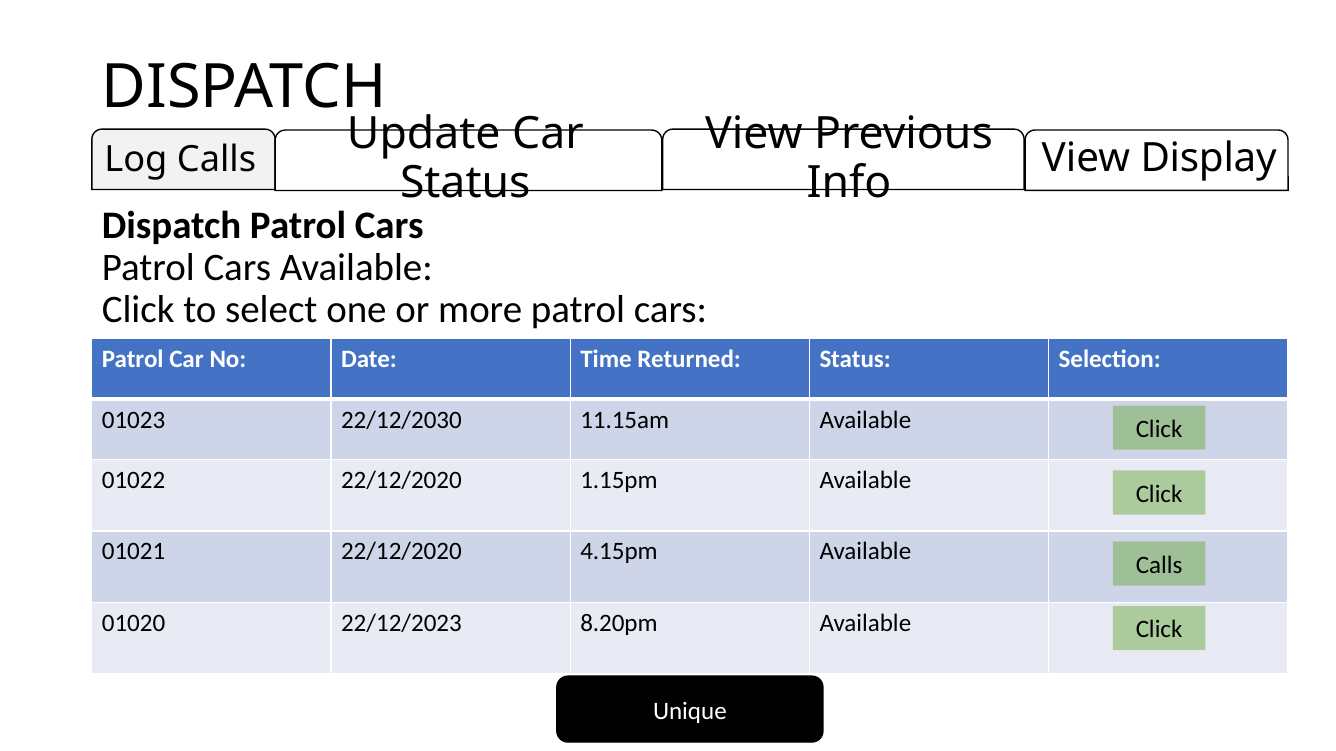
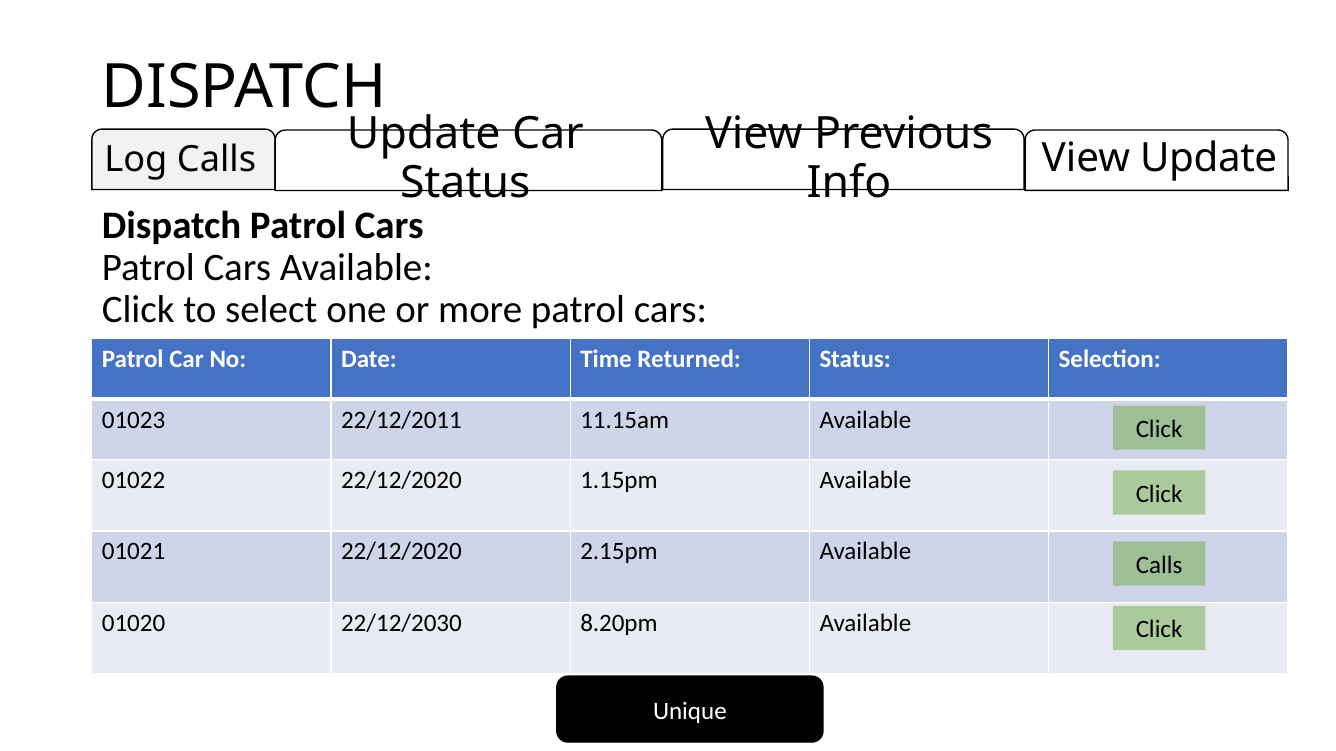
View Display: Display -> Update
22/12/2030: 22/12/2030 -> 22/12/2011
4.15pm: 4.15pm -> 2.15pm
22/12/2023: 22/12/2023 -> 22/12/2030
